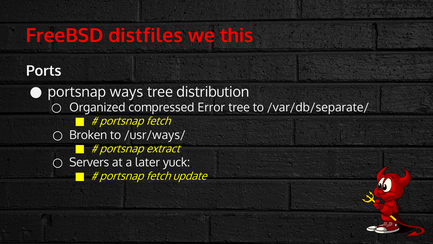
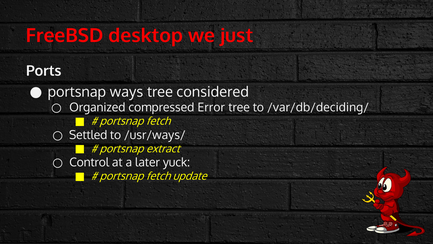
distfiles: distfiles -> desktop
this: this -> just
distribution: distribution -> considered
/var/db/separate/: /var/db/separate/ -> /var/db/deciding/
Broken: Broken -> Settled
Servers: Servers -> Control
